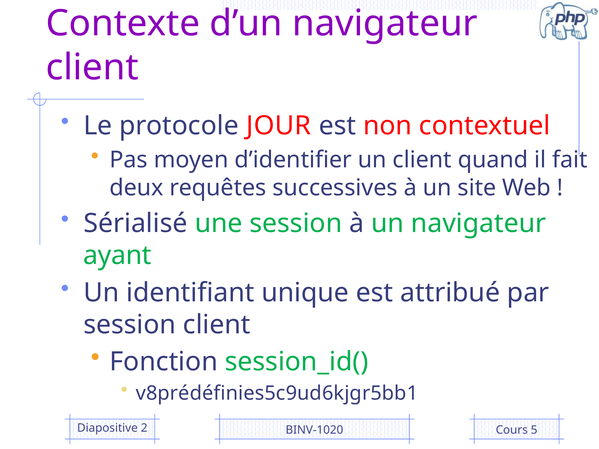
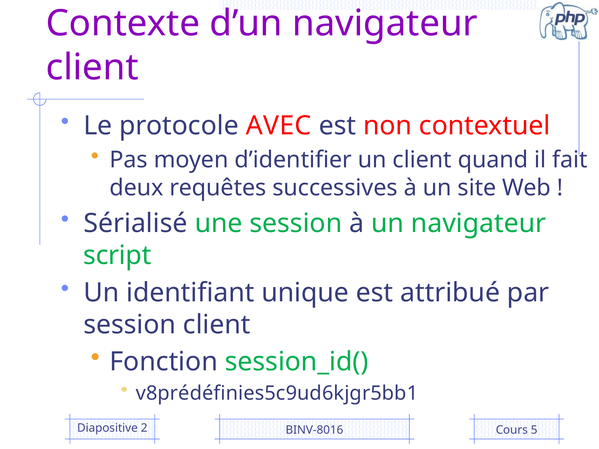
JOUR: JOUR -> AVEC
ayant: ayant -> script
BINV-1020: BINV-1020 -> BINV-8016
